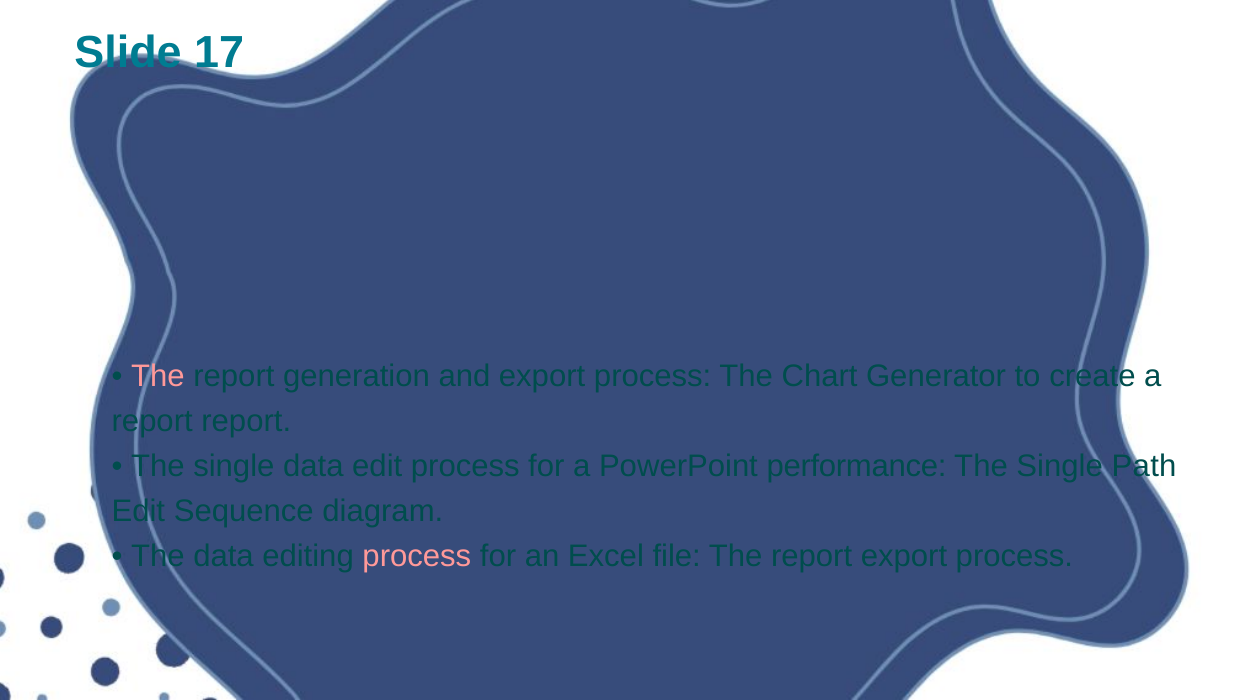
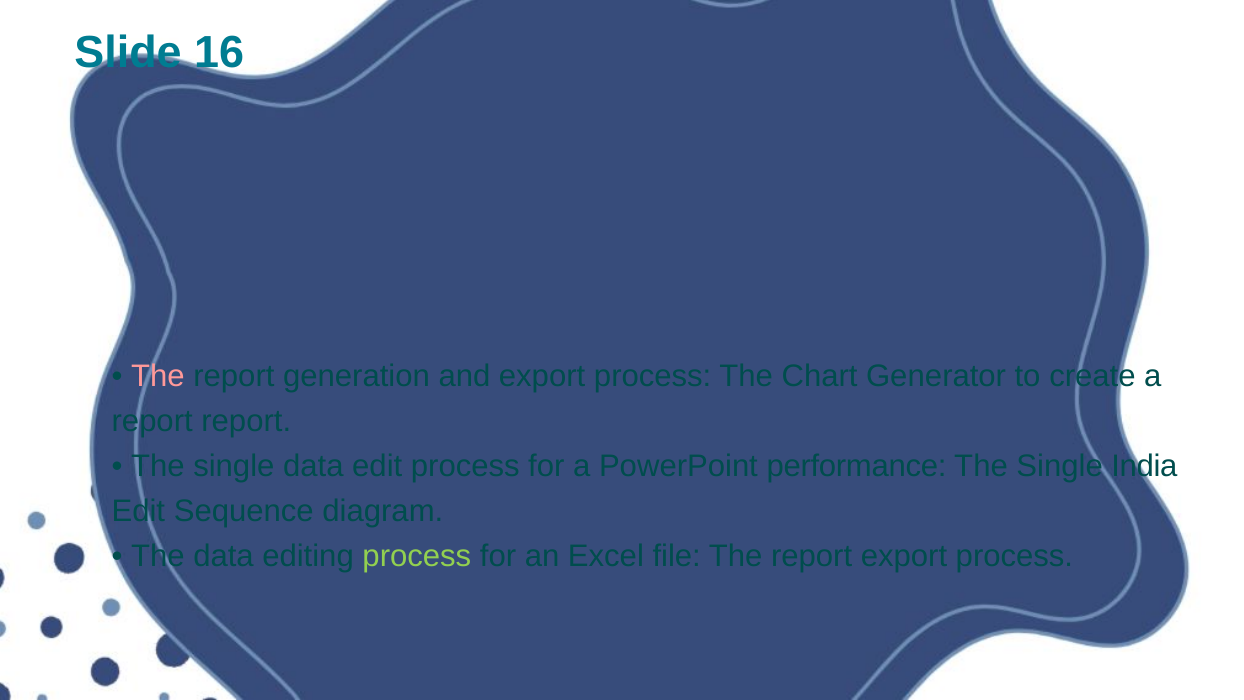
17: 17 -> 16
Path: Path -> India
process at (417, 556) colour: pink -> light green
